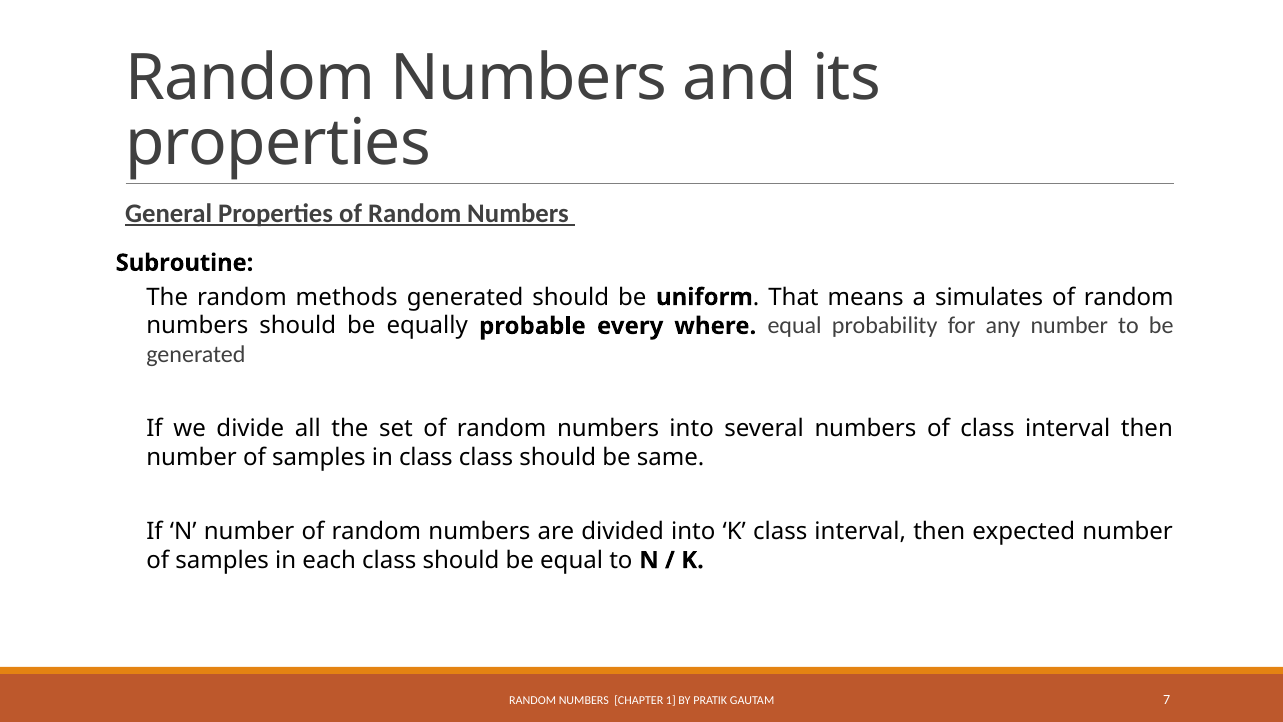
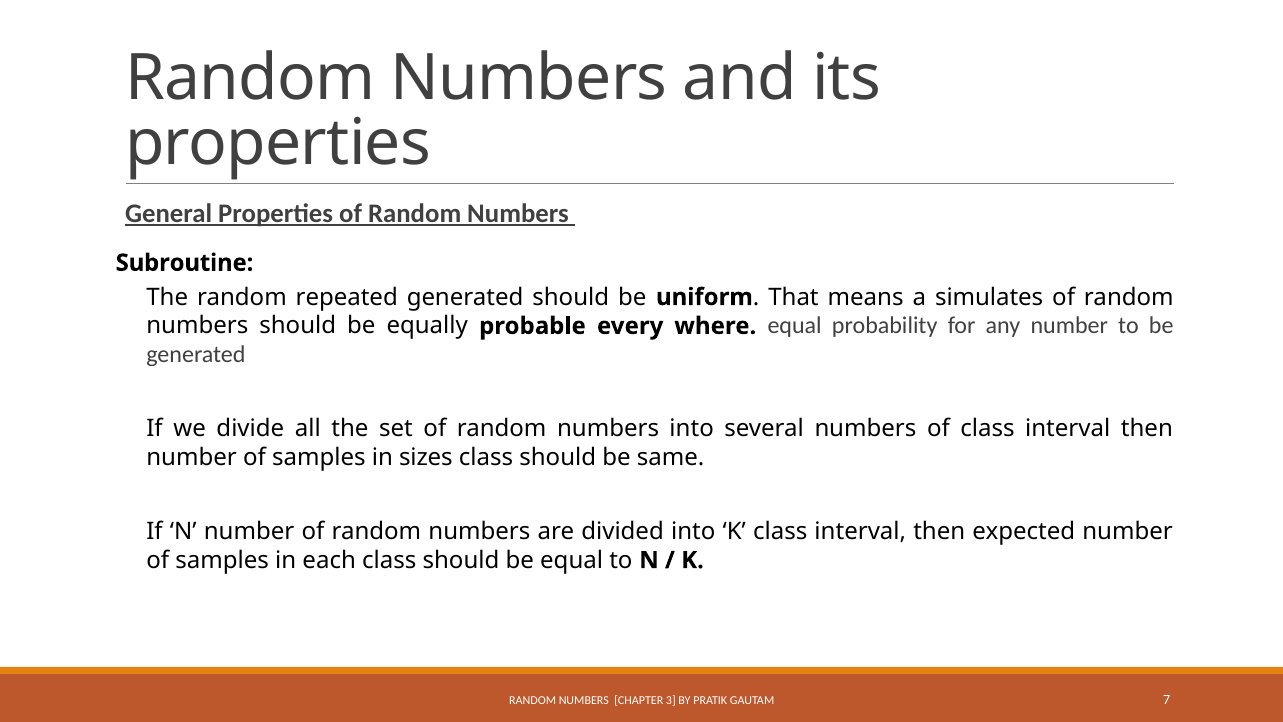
methods: methods -> repeated
in class: class -> sizes
1: 1 -> 3
